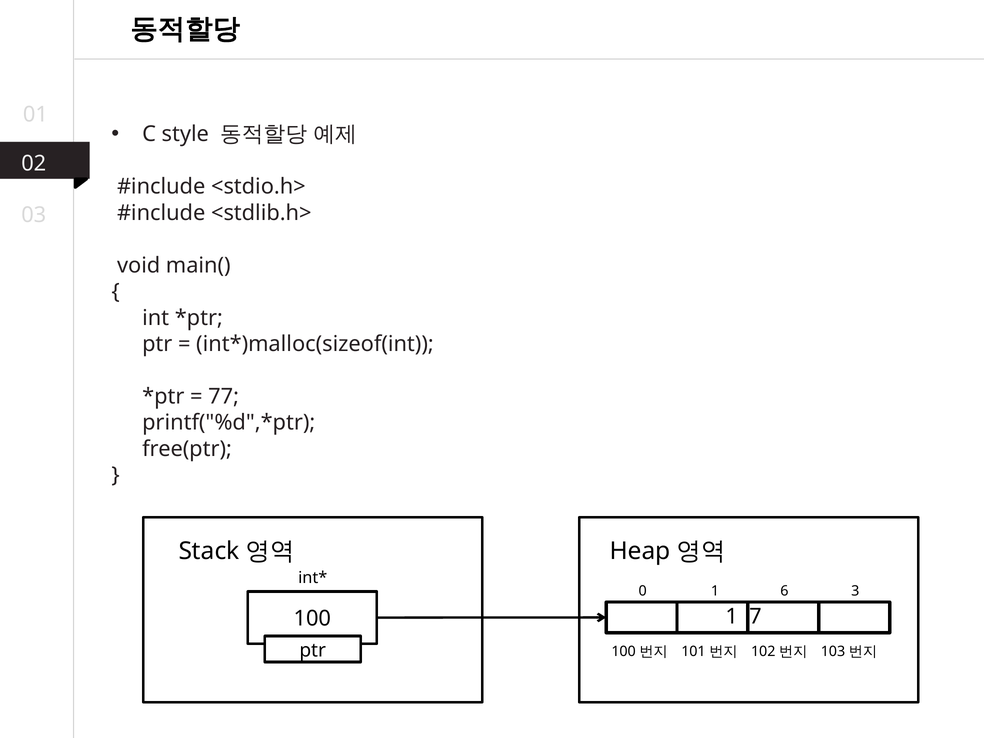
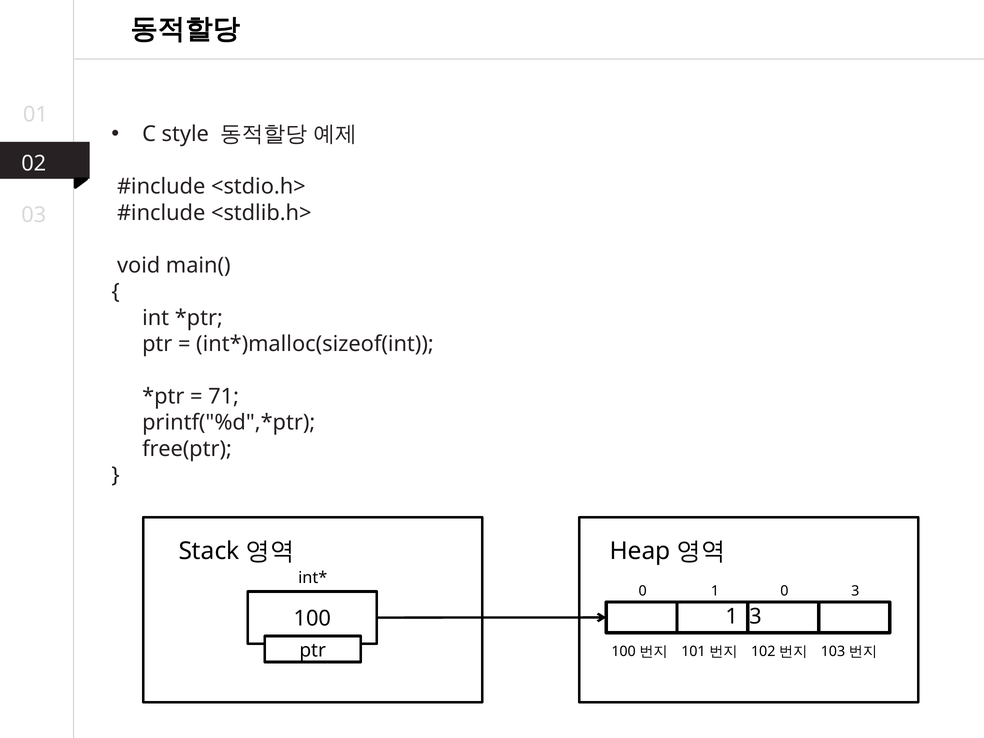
77: 77 -> 71
1 6: 6 -> 0
1 7: 7 -> 3
